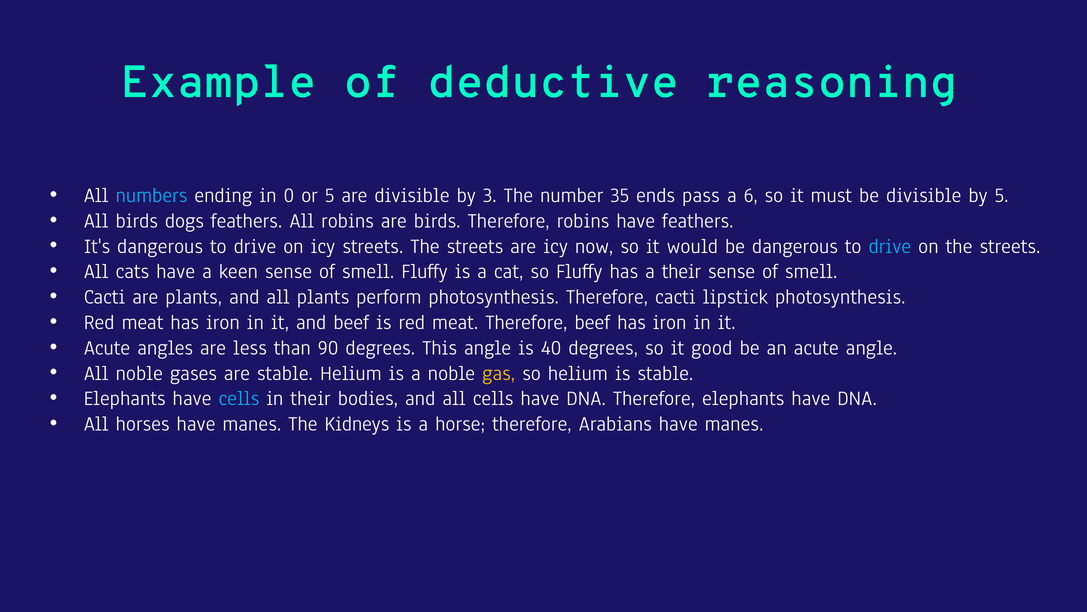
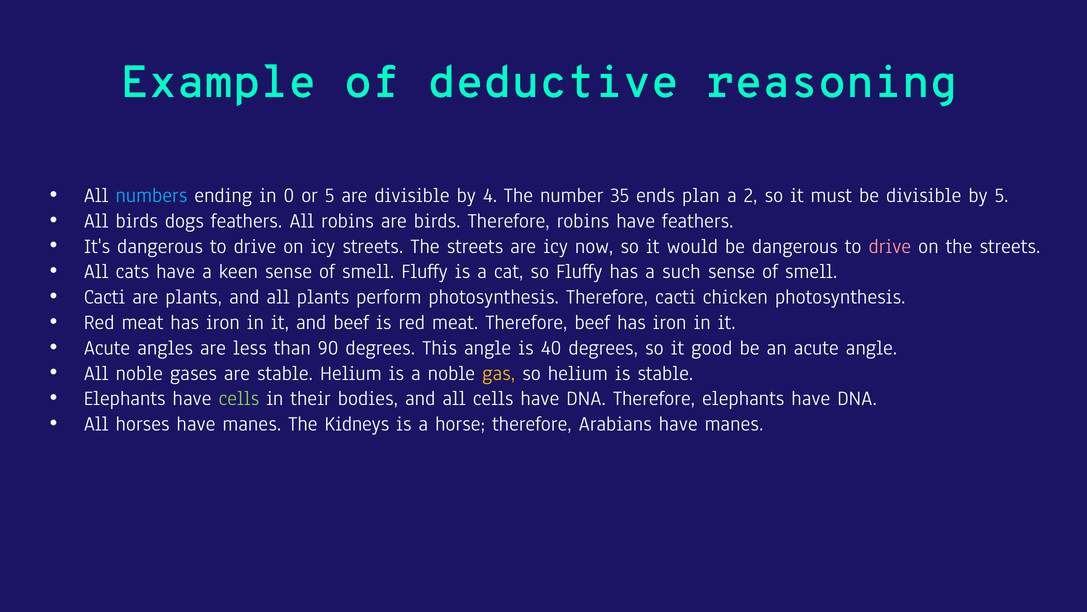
3: 3 -> 4
pass: pass -> plan
6: 6 -> 2
drive at (890, 246) colour: light blue -> pink
a their: their -> such
lipstick: lipstick -> chicken
cells at (239, 398) colour: light blue -> light green
